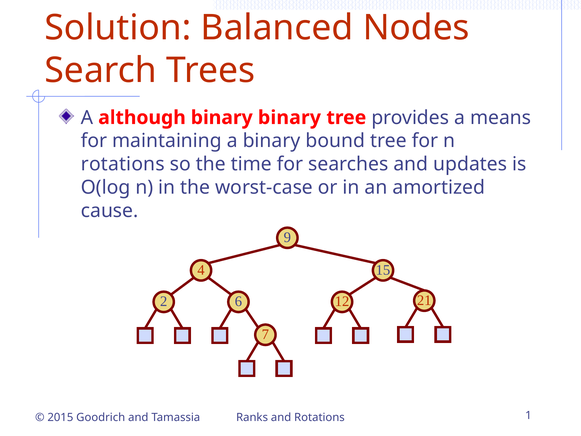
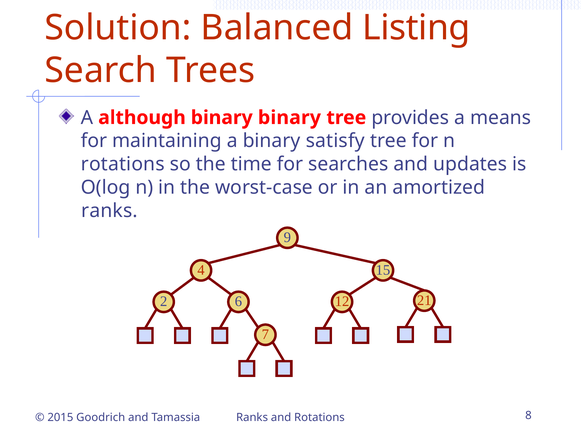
Nodes: Nodes -> Listing
bound: bound -> satisfy
cause at (110, 211): cause -> ranks
1: 1 -> 8
